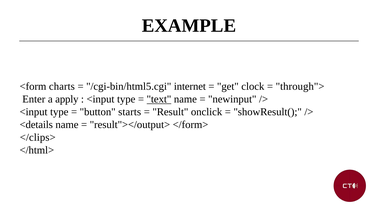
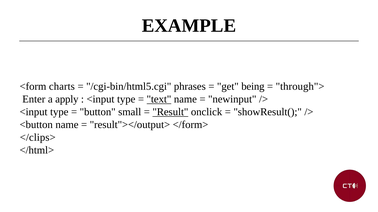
internet: internet -> phrases
clock: clock -> being
starts: starts -> small
Result underline: none -> present
<details: <details -> <button
